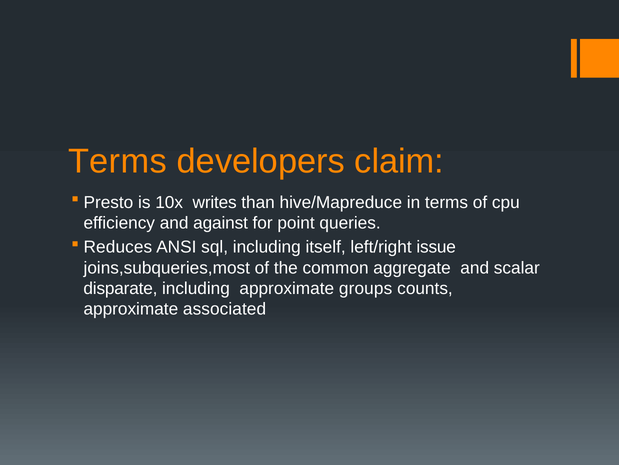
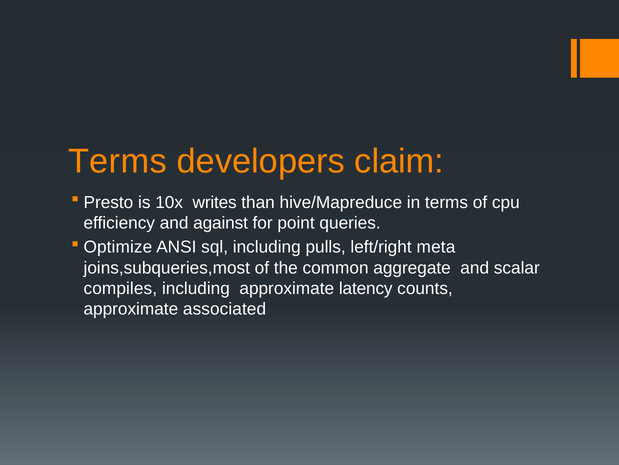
Reduces: Reduces -> Optimize
itself: itself -> pulls
issue: issue -> meta
disparate: disparate -> compiles
groups: groups -> latency
